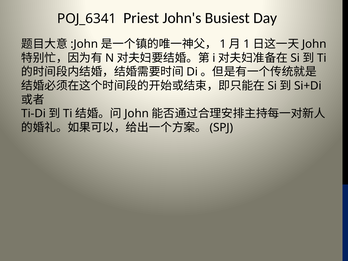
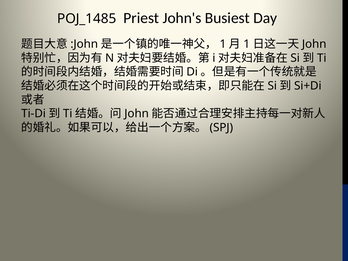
POJ_6341: POJ_6341 -> POJ_1485
